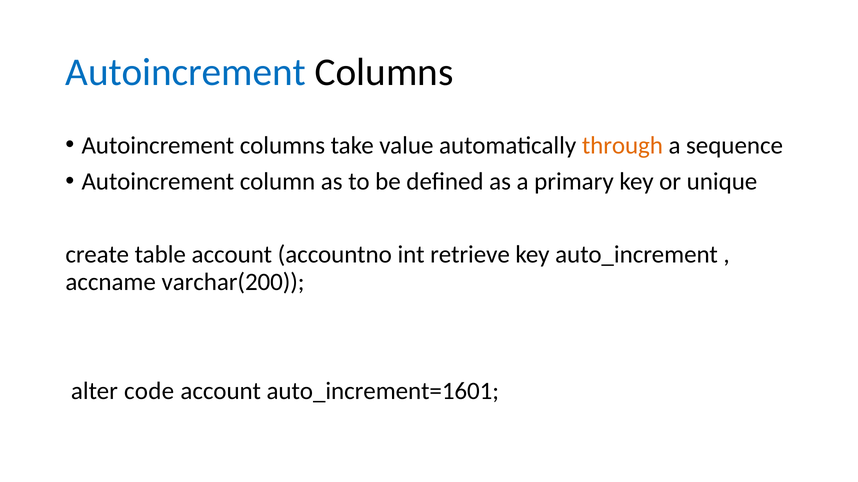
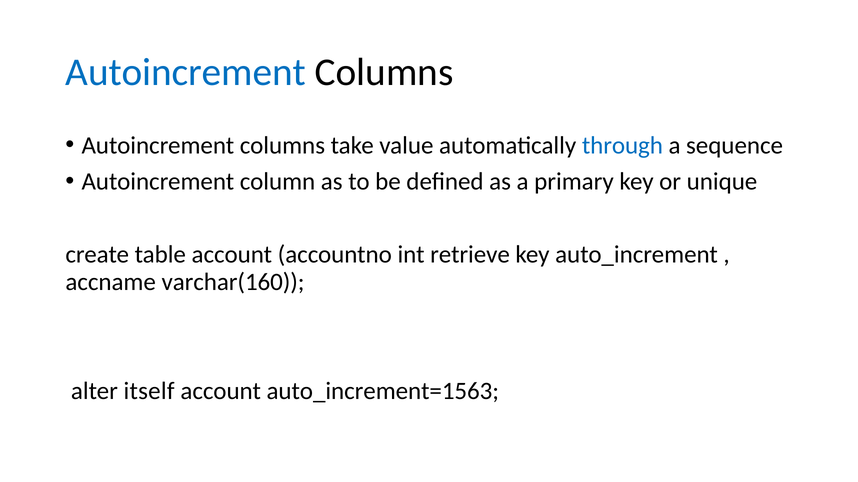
through colour: orange -> blue
varchar(200: varchar(200 -> varchar(160
code: code -> itself
auto_increment=1601: auto_increment=1601 -> auto_increment=1563
